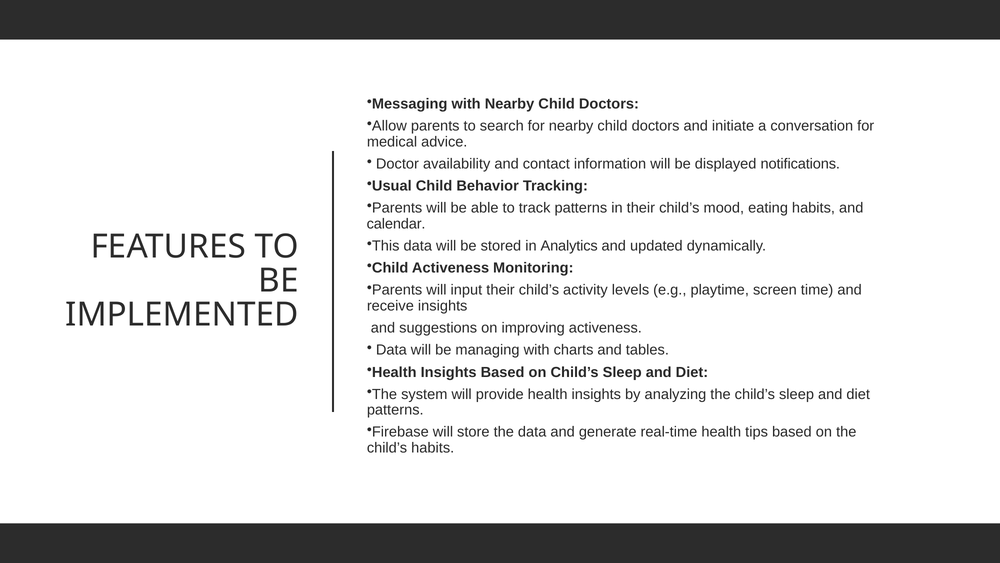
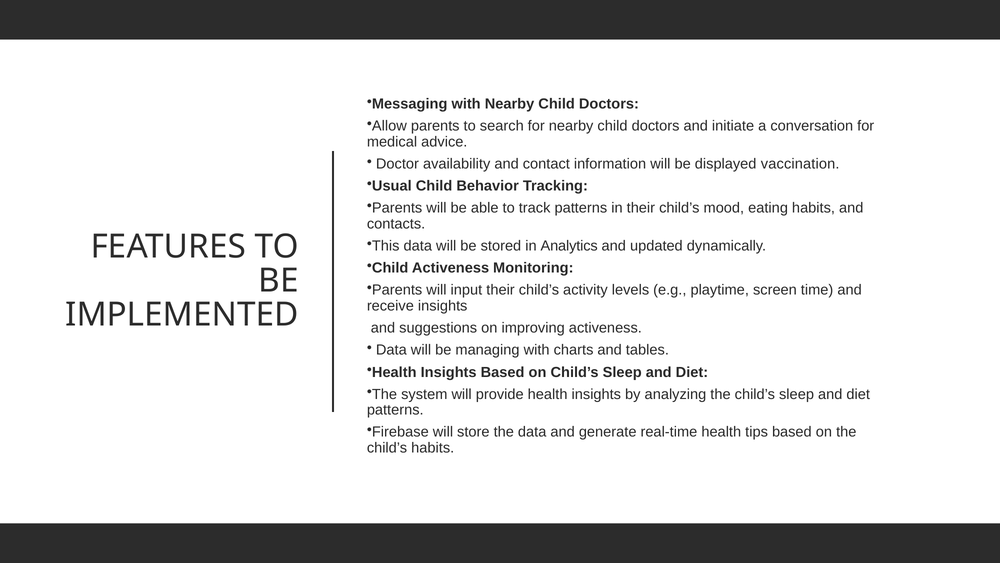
notifications: notifications -> vaccination
calendar: calendar -> contacts
